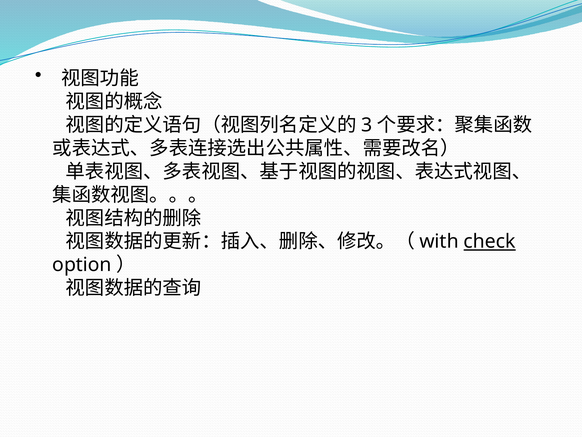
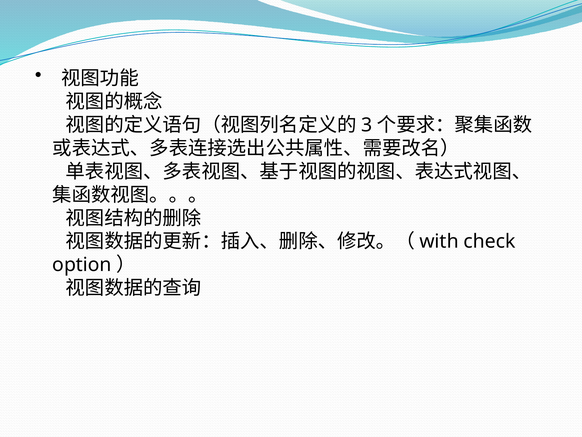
check underline: present -> none
